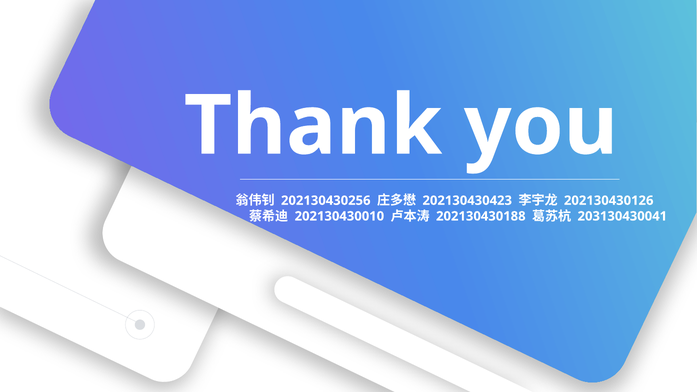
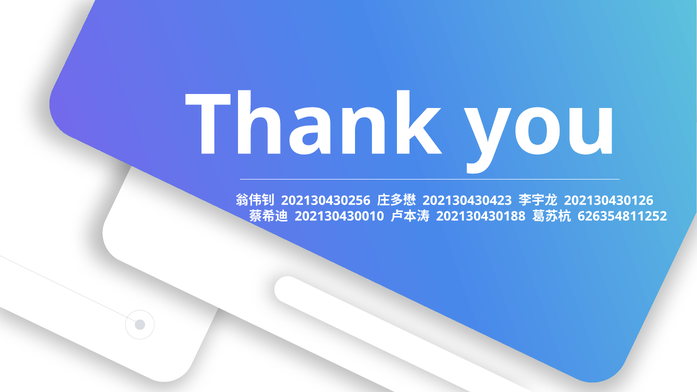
203130430041: 203130430041 -> 626354811252
